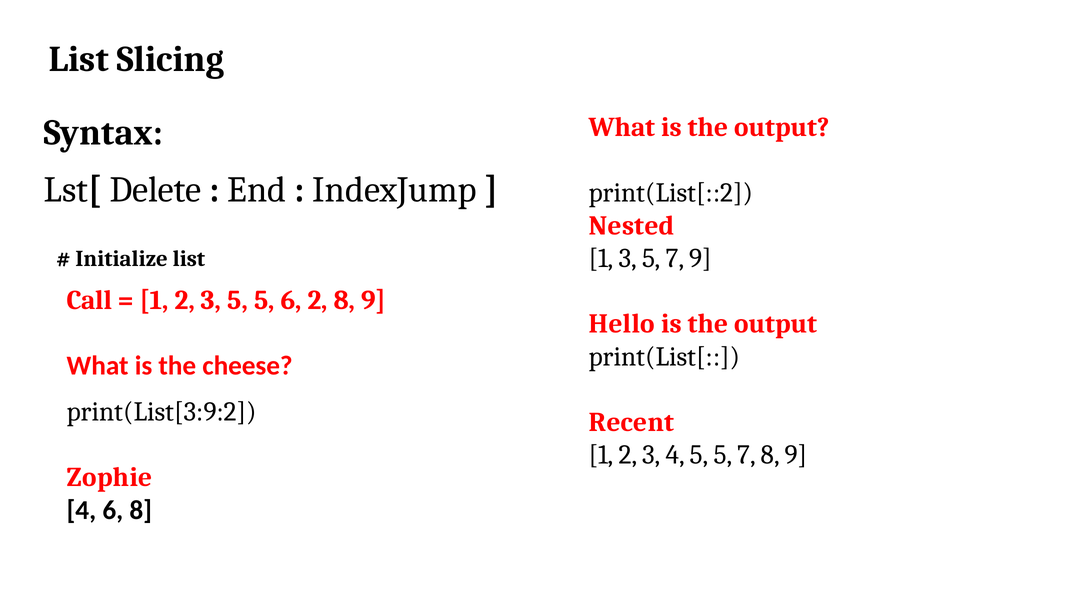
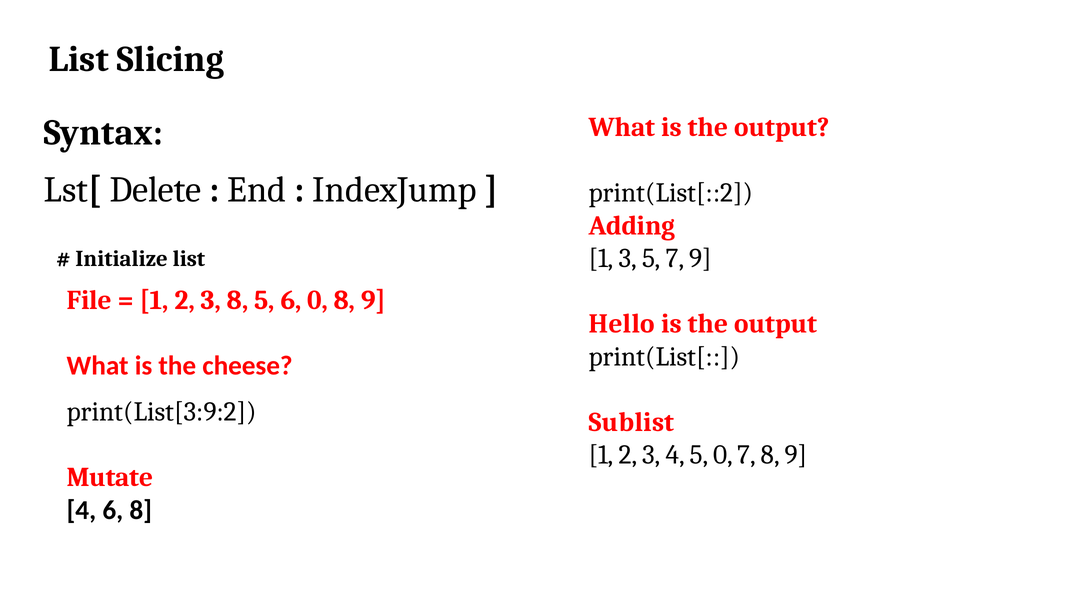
Nested: Nested -> Adding
Call: Call -> File
2 3 5: 5 -> 8
6 2: 2 -> 0
Recent: Recent -> Sublist
4 5 5: 5 -> 0
Zophie: Zophie -> Mutate
